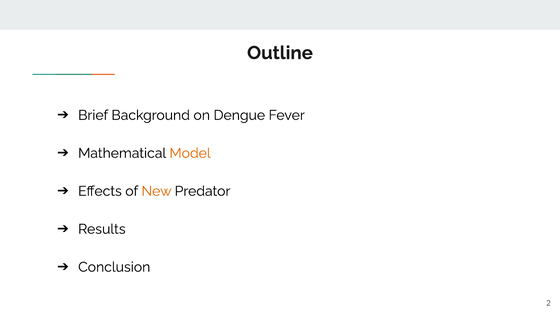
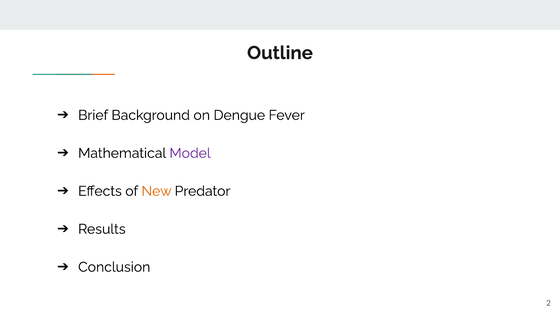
Model colour: orange -> purple
